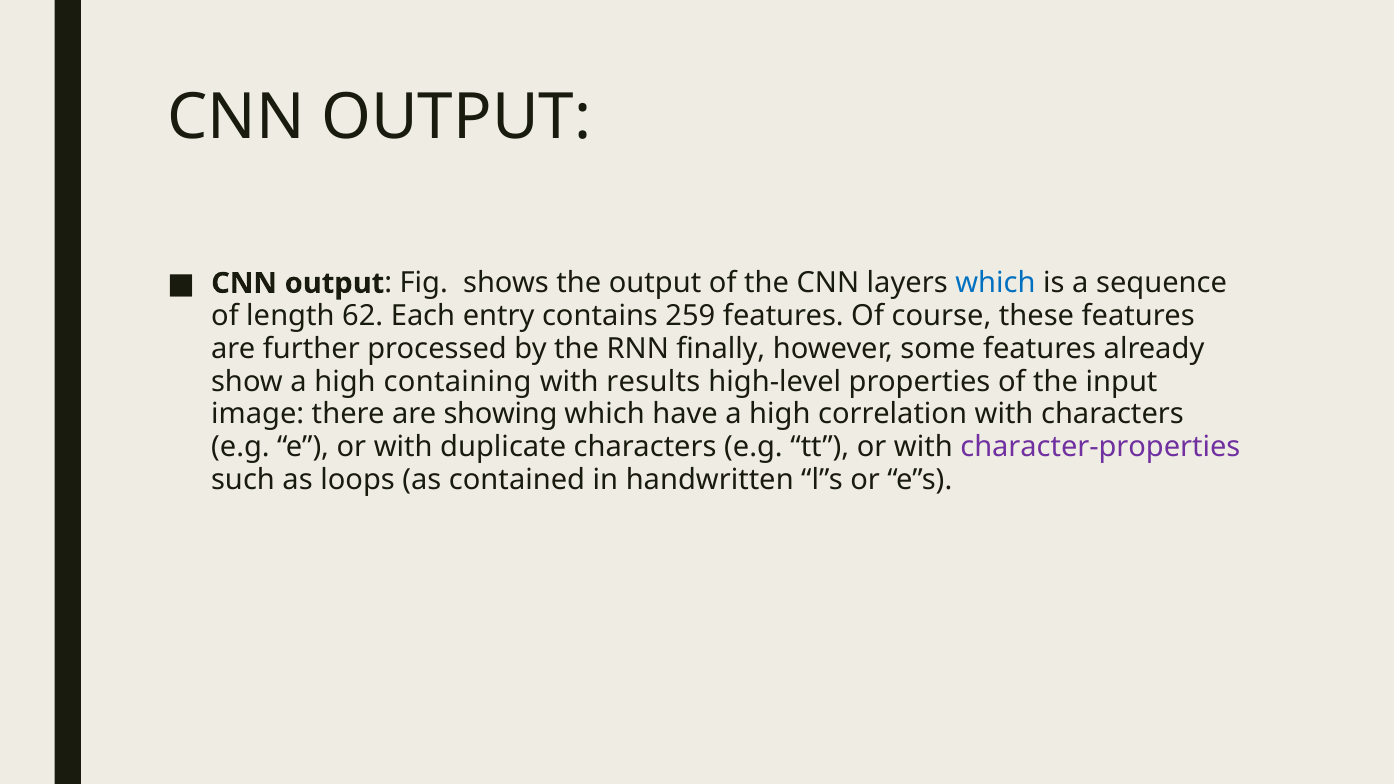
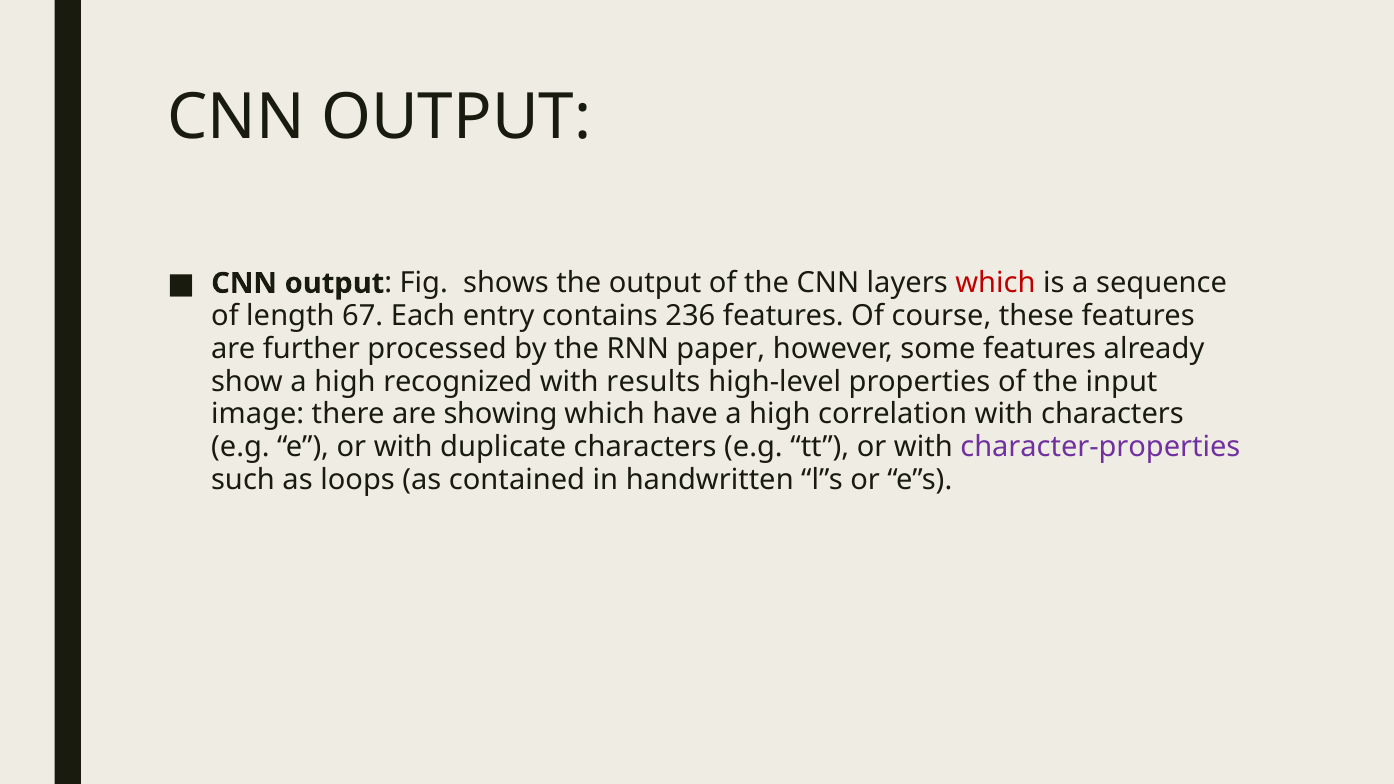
which at (995, 283) colour: blue -> red
62: 62 -> 67
259: 259 -> 236
finally: finally -> paper
containing: containing -> recognized
